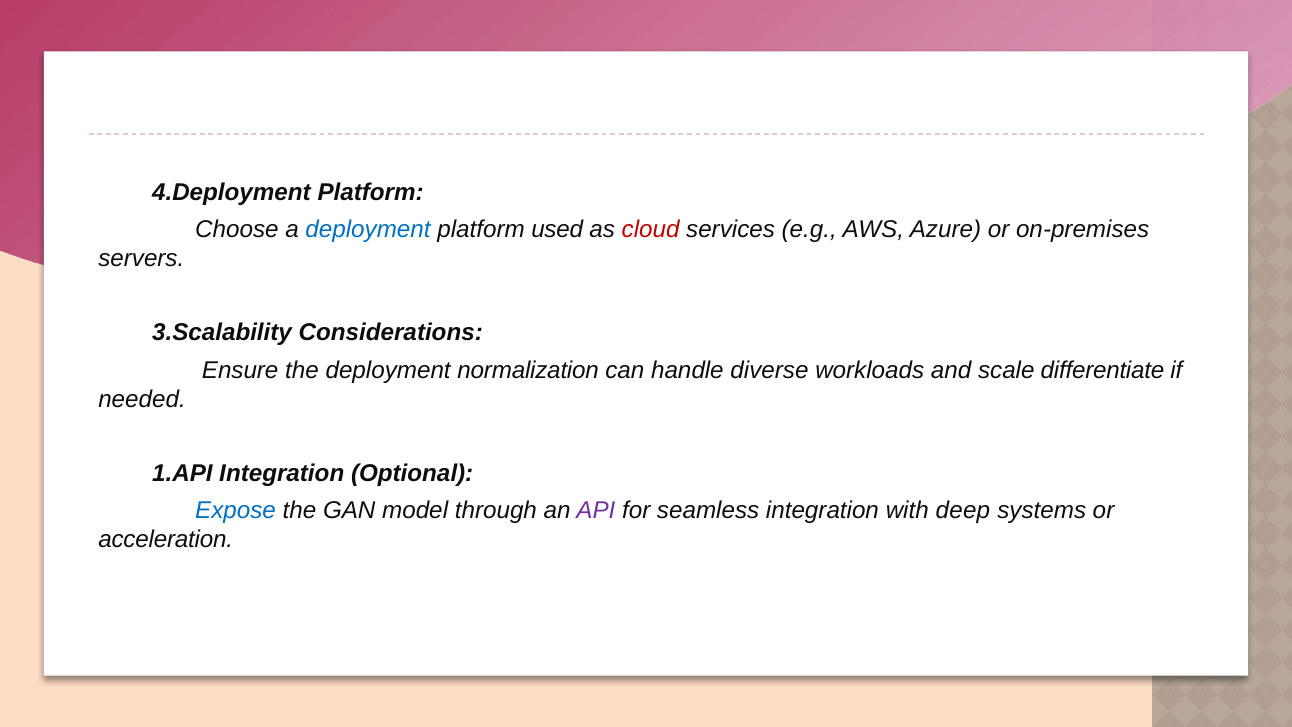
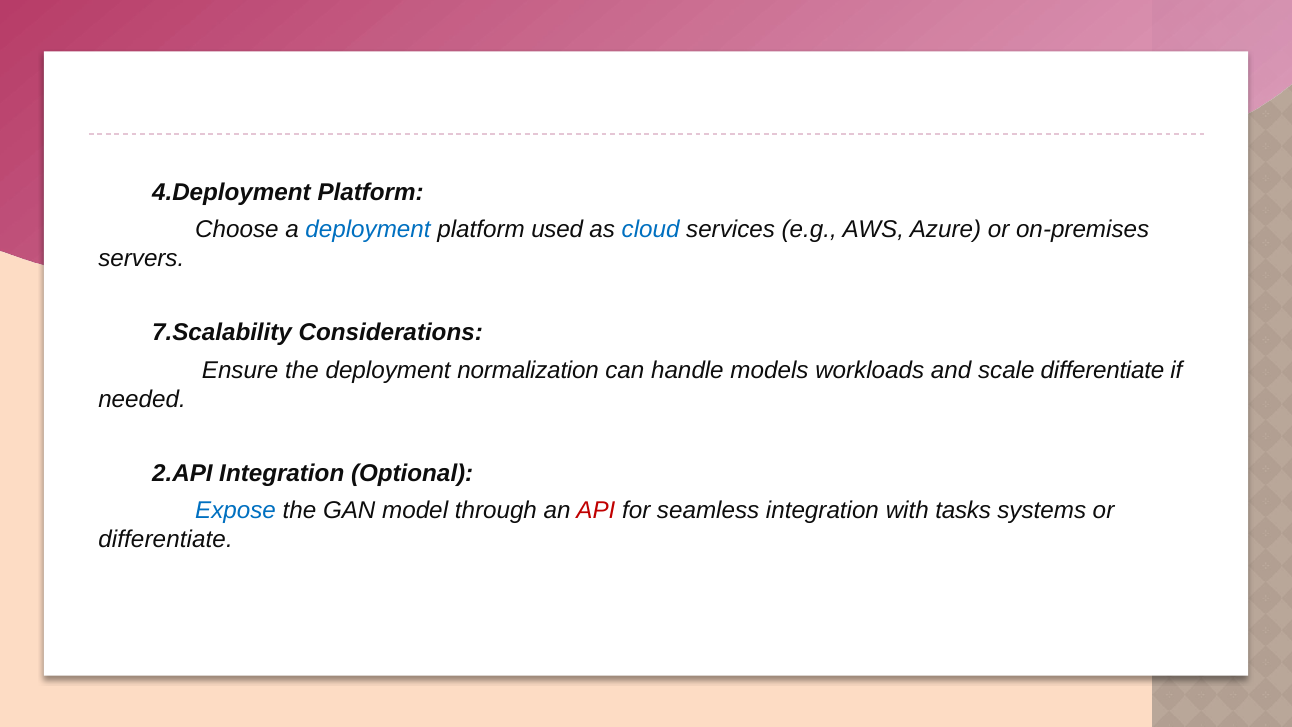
cloud colour: red -> blue
3.Scalability: 3.Scalability -> 7.Scalability
diverse: diverse -> models
1.API: 1.API -> 2.API
API colour: purple -> red
deep: deep -> tasks
acceleration at (166, 540): acceleration -> differentiate
